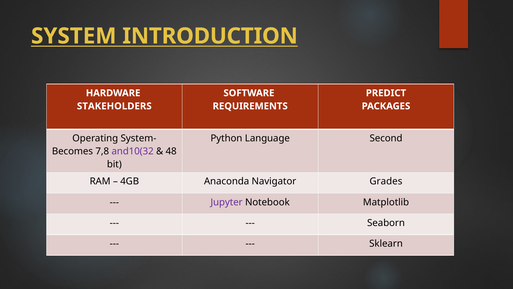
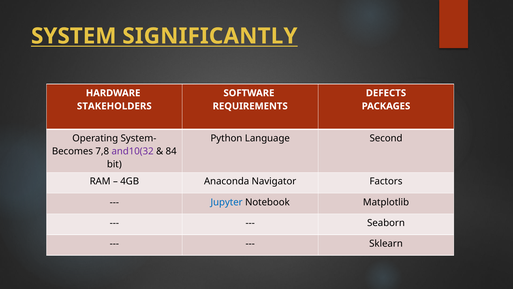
INTRODUCTION: INTRODUCTION -> SIGNIFICANTLY
PREDICT: PREDICT -> DEFECTS
48: 48 -> 84
Grades: Grades -> Factors
Jupyter colour: purple -> blue
